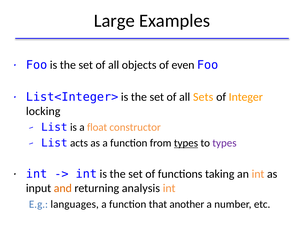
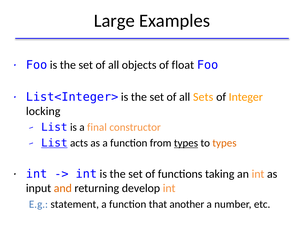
even: even -> float
float: float -> final
List at (54, 143) underline: none -> present
types at (224, 143) colour: purple -> orange
analysis: analysis -> develop
languages: languages -> statement
